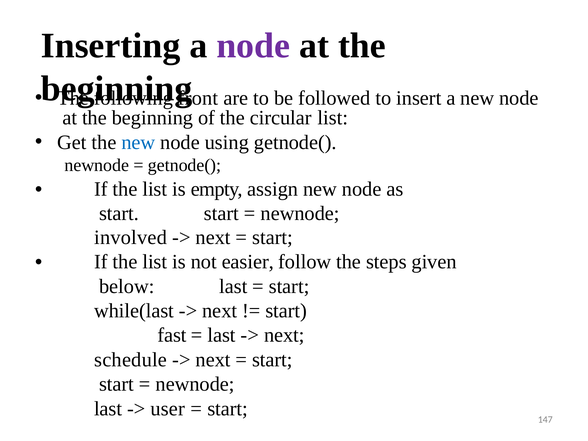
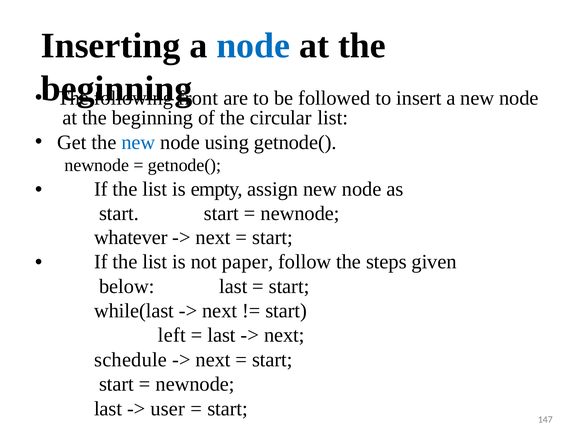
node at (253, 46) colour: purple -> blue
involved: involved -> whatever
easier: easier -> paper
fast: fast -> left
